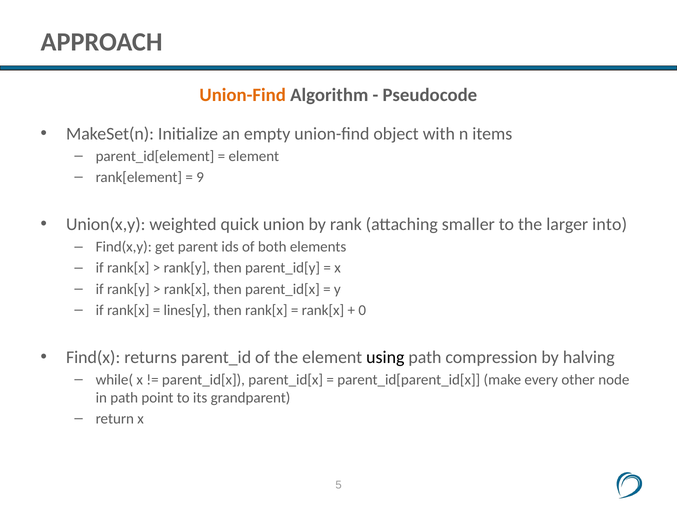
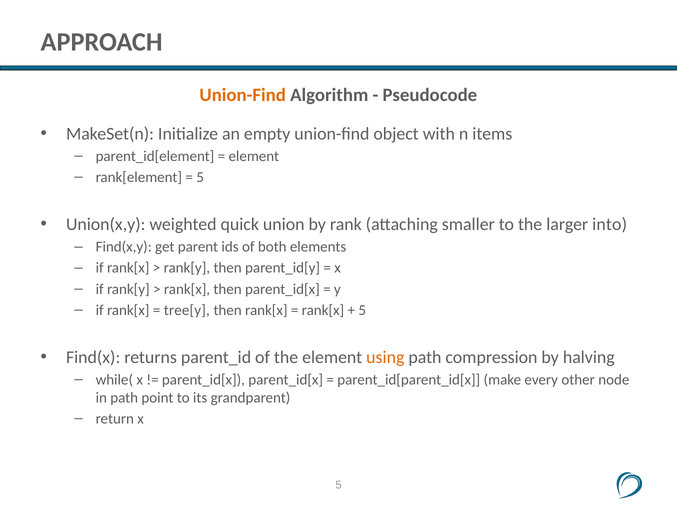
9 at (200, 177): 9 -> 5
lines[y: lines[y -> tree[y
0 at (362, 310): 0 -> 5
using colour: black -> orange
